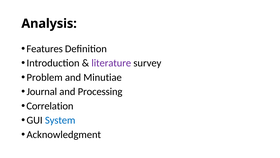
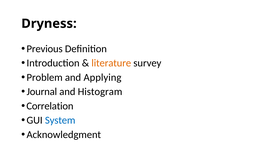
Analysis: Analysis -> Dryness
Features: Features -> Previous
literature colour: purple -> orange
Minutiae: Minutiae -> Applying
Processing: Processing -> Histogram
